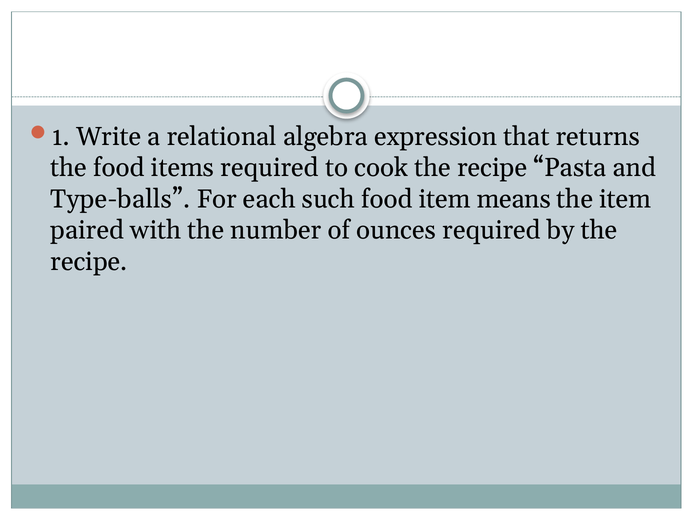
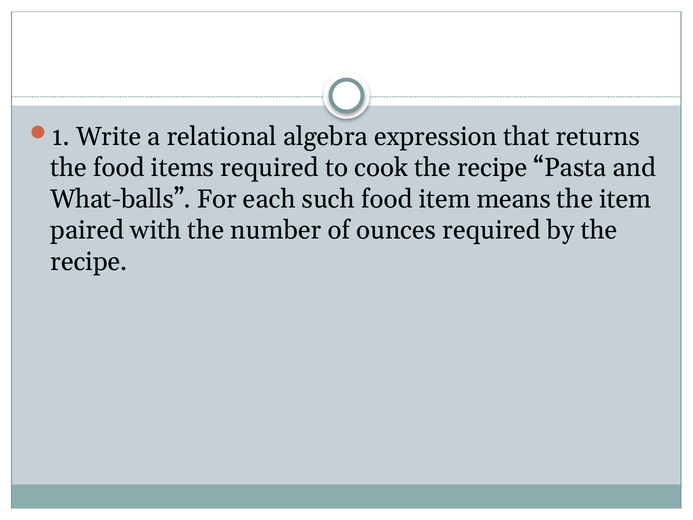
Type-balls: Type-balls -> What-balls
